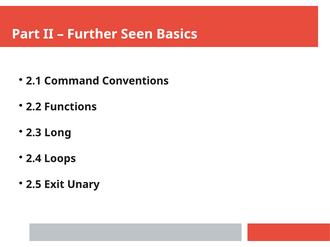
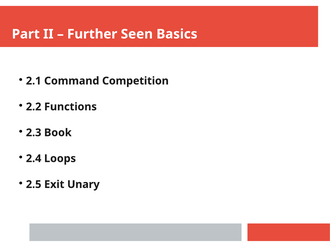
Conventions: Conventions -> Competition
Long: Long -> Book
